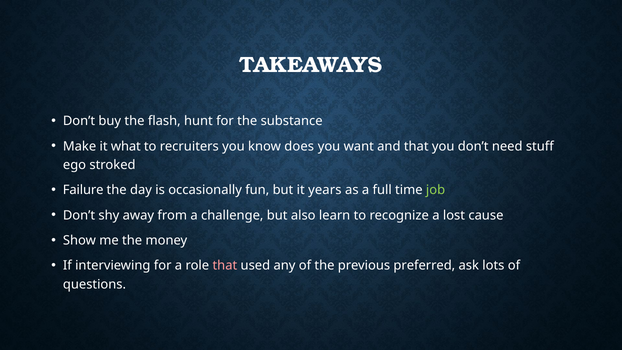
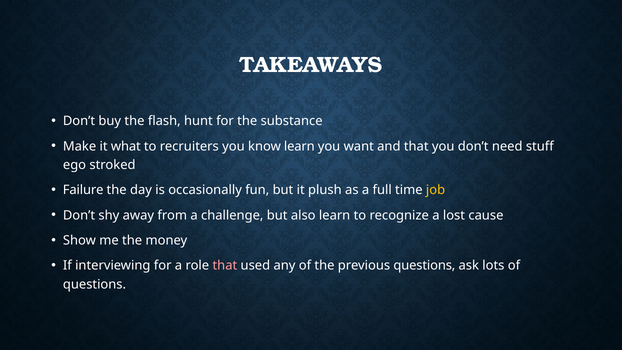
know does: does -> learn
years: years -> plush
job colour: light green -> yellow
previous preferred: preferred -> questions
